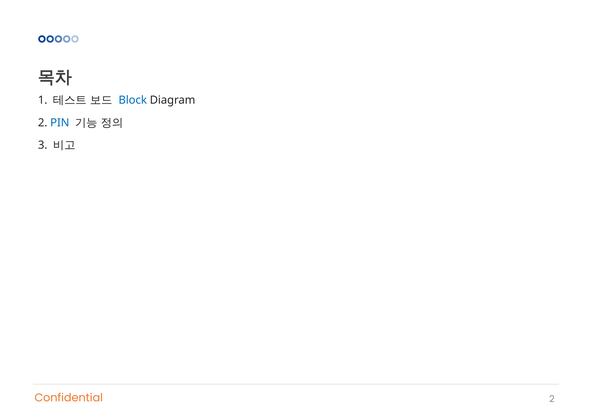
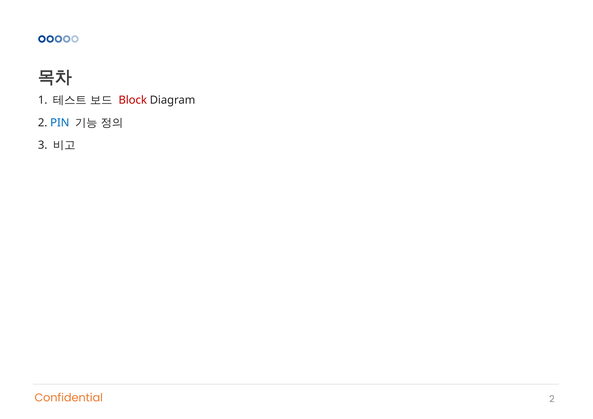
Block colour: blue -> red
